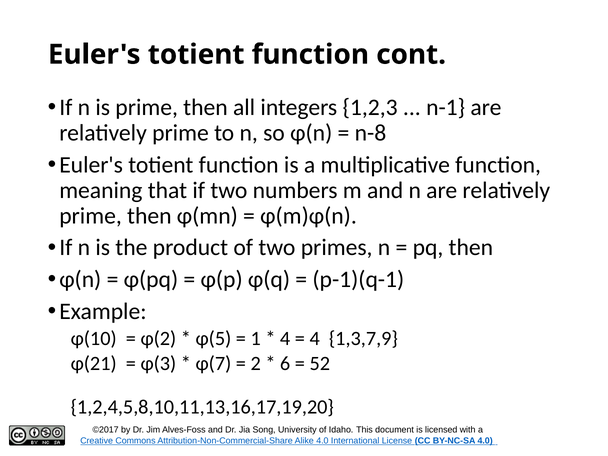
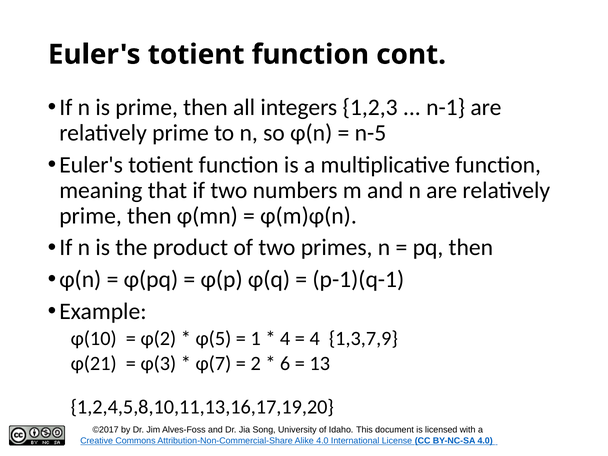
n-8: n-8 -> n-5
52: 52 -> 13
